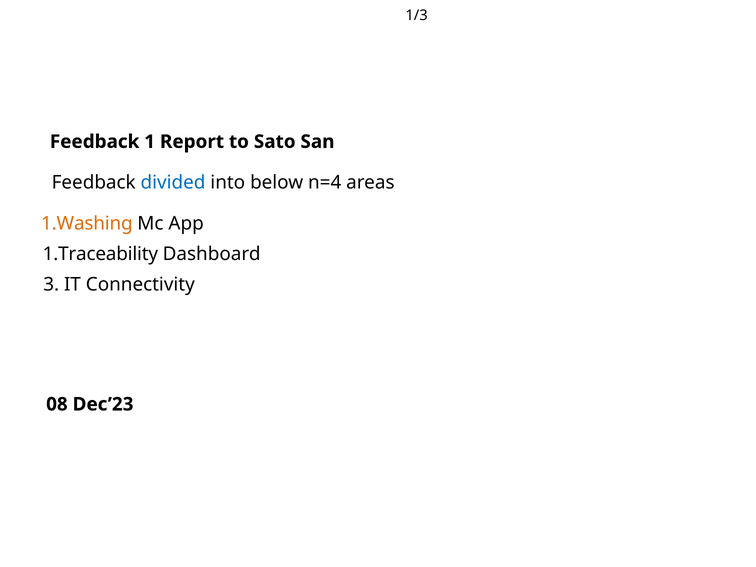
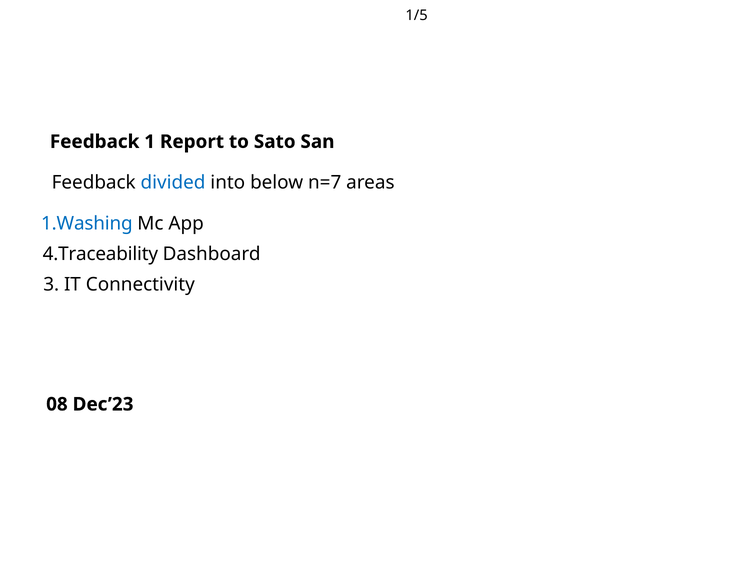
1/3: 1/3 -> 1/5
n=4: n=4 -> n=7
1.Washing colour: orange -> blue
1.Traceability: 1.Traceability -> 4.Traceability
